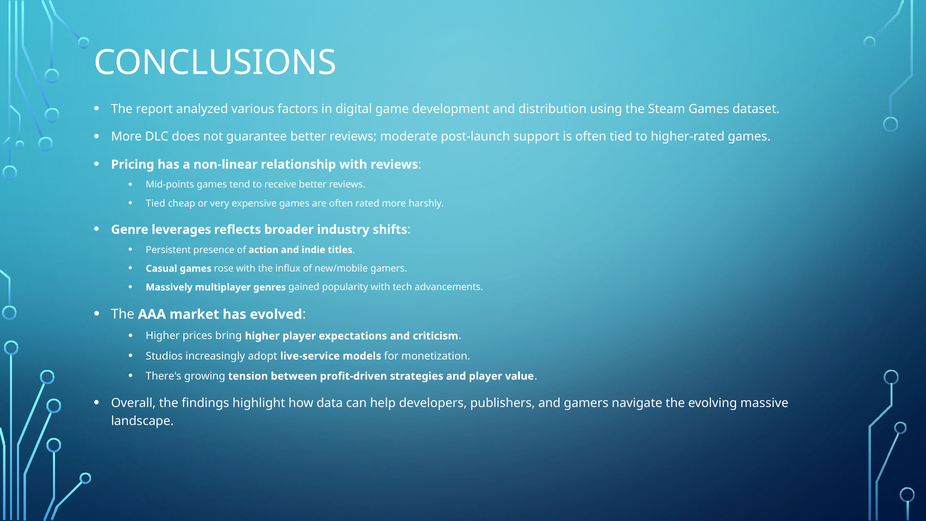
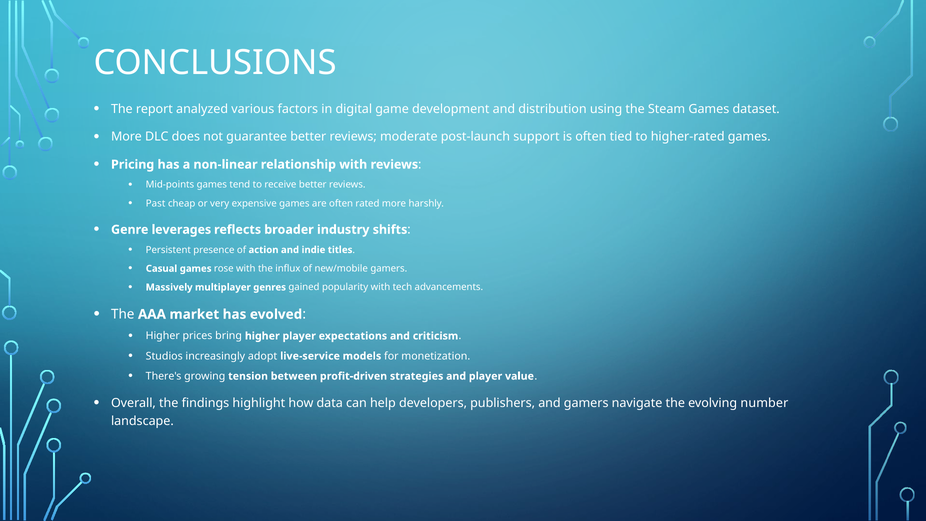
Tied at (156, 203): Tied -> Past
massive: massive -> number
